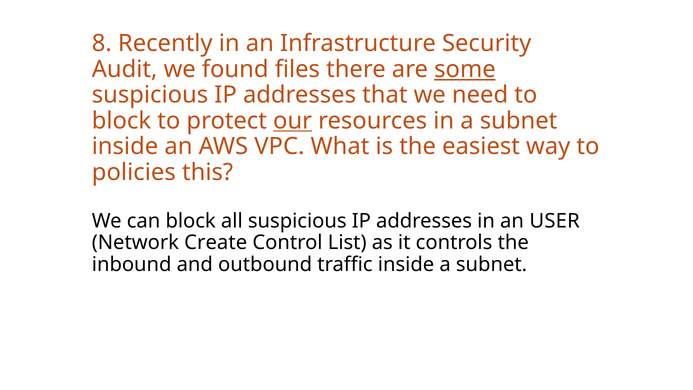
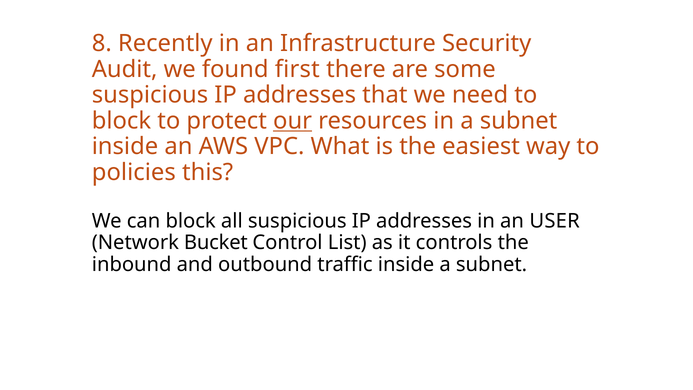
files: files -> first
some underline: present -> none
Create: Create -> Bucket
